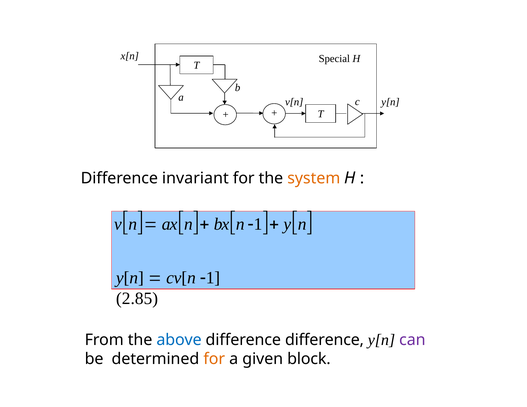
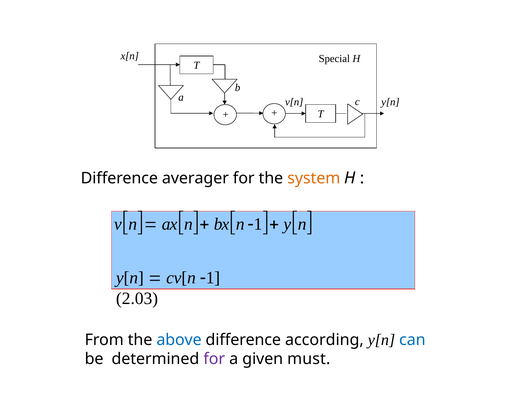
invariant: invariant -> averager
2.85: 2.85 -> 2.03
difference difference: difference -> according
can colour: purple -> blue
for at (214, 359) colour: orange -> purple
block: block -> must
